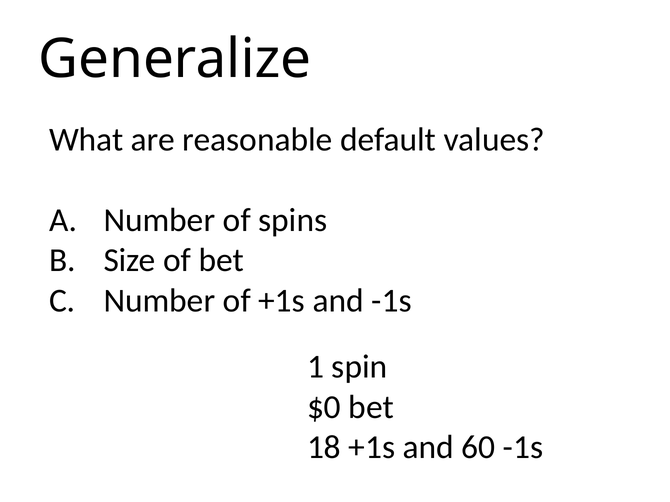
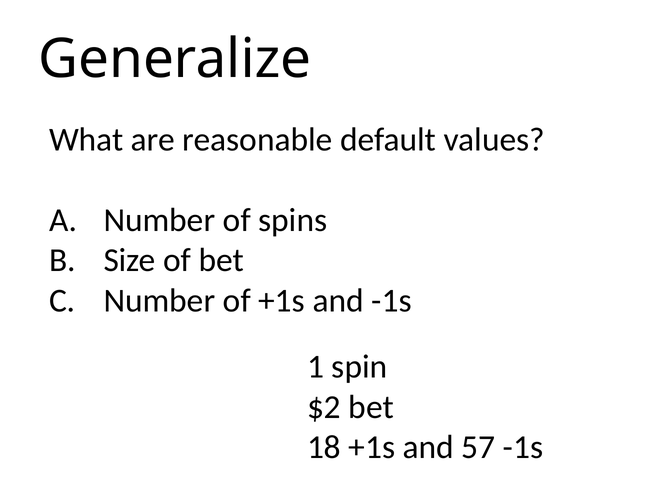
$0: $0 -> $2
60: 60 -> 57
